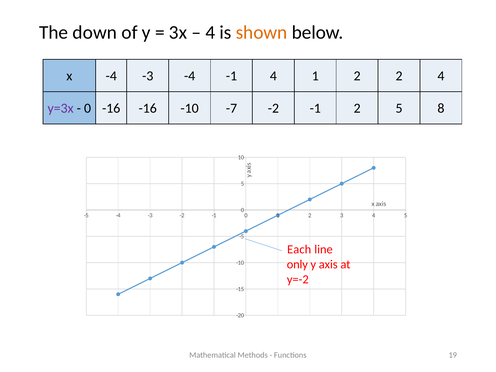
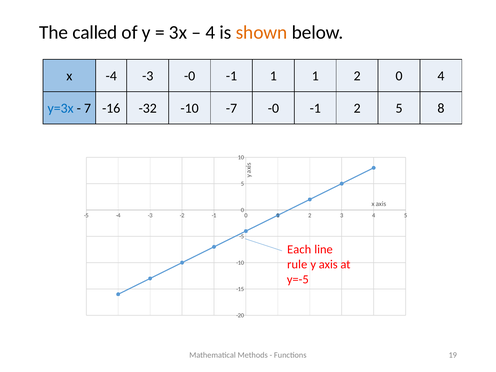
down: down -> called
-3 -4: -4 -> -0
-1 4: 4 -> 1
2 2: 2 -> 0
y=3x colour: purple -> blue
0 at (88, 108): 0 -> 7
-16 -16: -16 -> -32
-7 -2: -2 -> -0
only: only -> rule
y=-2: y=-2 -> y=-5
